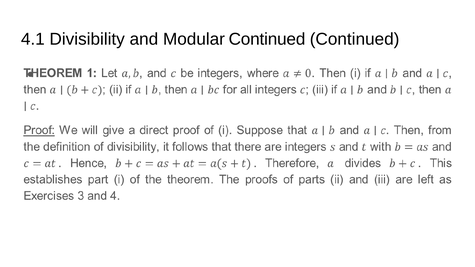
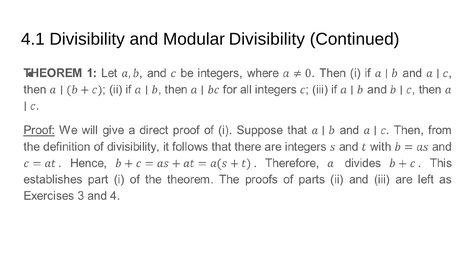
Modular Continued: Continued -> Divisibility
